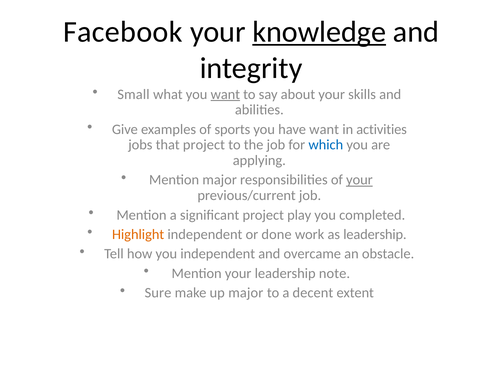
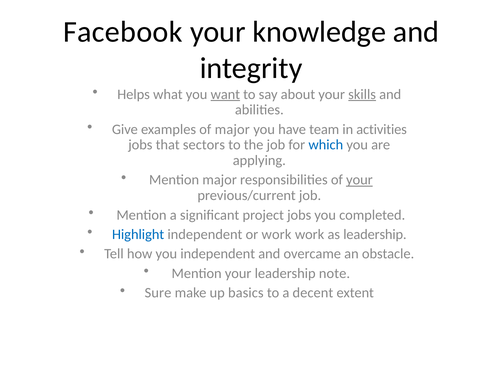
knowledge underline: present -> none
Small: Small -> Helps
skills underline: none -> present
of sports: sports -> major
have want: want -> team
that project: project -> sectors
project play: play -> jobs
Highlight colour: orange -> blue
or done: done -> work
up major: major -> basics
